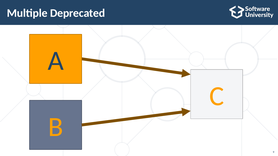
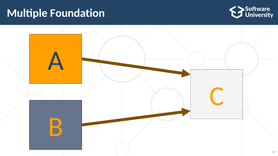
Deprecated: Deprecated -> Foundation
